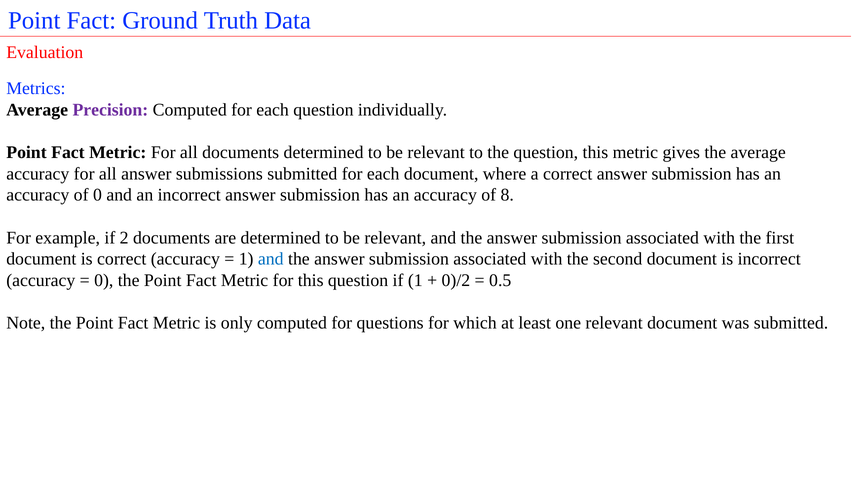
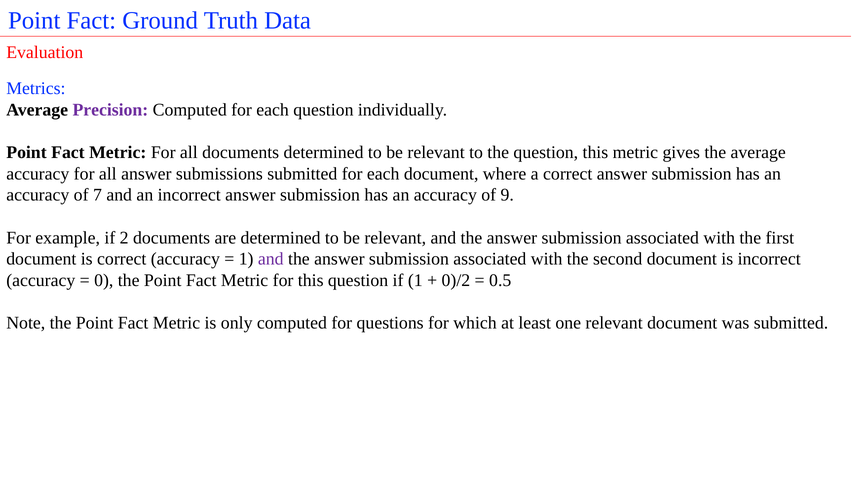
of 0: 0 -> 7
8: 8 -> 9
and at (271, 259) colour: blue -> purple
